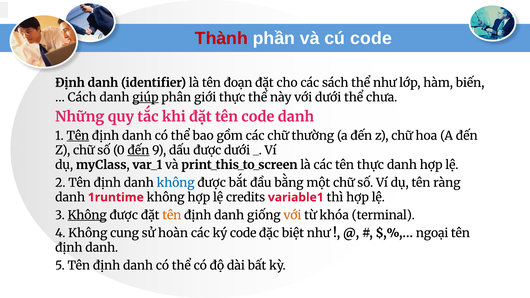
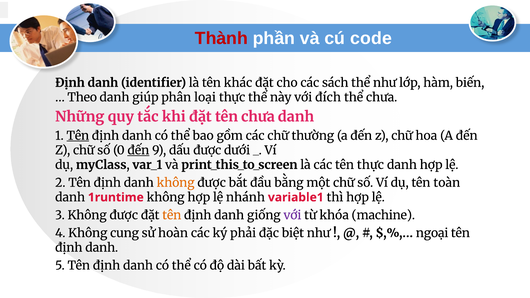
đoạn: đoạn -> khác
Cách: Cách -> Theo
giúp underline: present -> none
giới: giới -> loại
với dưới: dưới -> đích
tên code: code -> chưa
không at (176, 183) colour: blue -> orange
ràng: ràng -> toàn
credits: credits -> nhánh
Không at (87, 215) underline: present -> none
với at (292, 215) colour: orange -> purple
terminal: terminal -> machine
ký code: code -> phải
